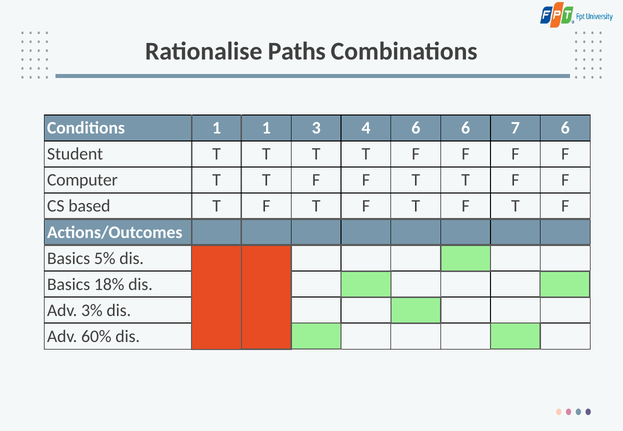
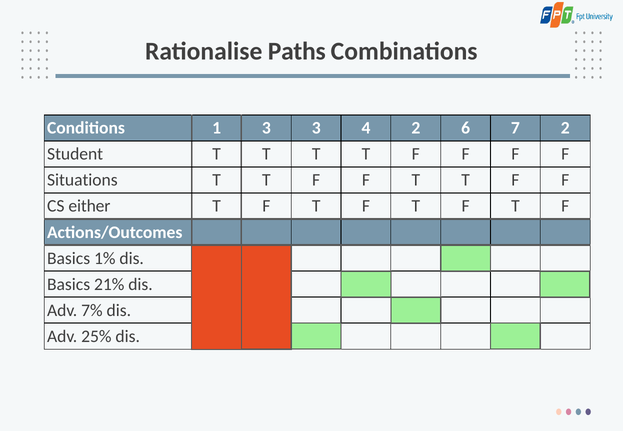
1 1: 1 -> 3
4 6: 6 -> 2
7 6: 6 -> 2
Computer: Computer -> Situations
based: based -> either
5%: 5% -> 1%
18%: 18% -> 21%
3%: 3% -> 7%
60%: 60% -> 25%
